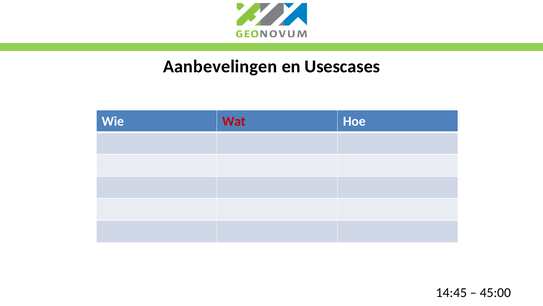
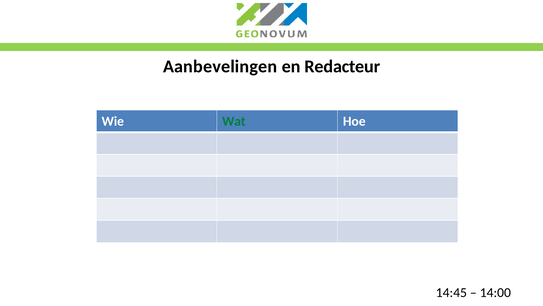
Usescases: Usescases -> Redacteur
Wat colour: red -> green
45:00: 45:00 -> 14:00
